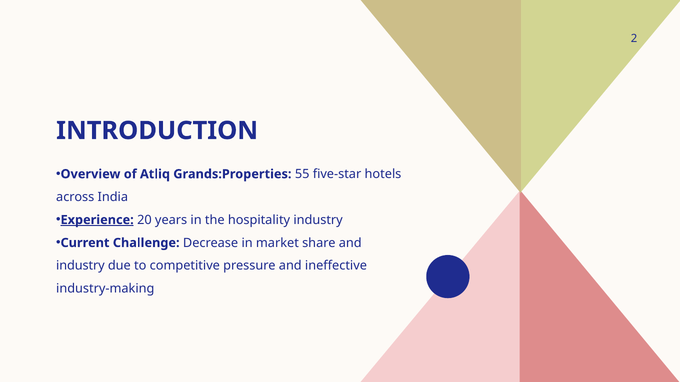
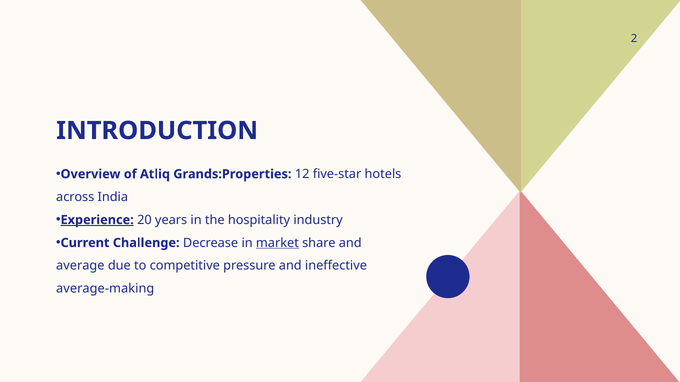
55: 55 -> 12
market underline: none -> present
industry at (80, 266): industry -> average
industry-making: industry-making -> average-making
